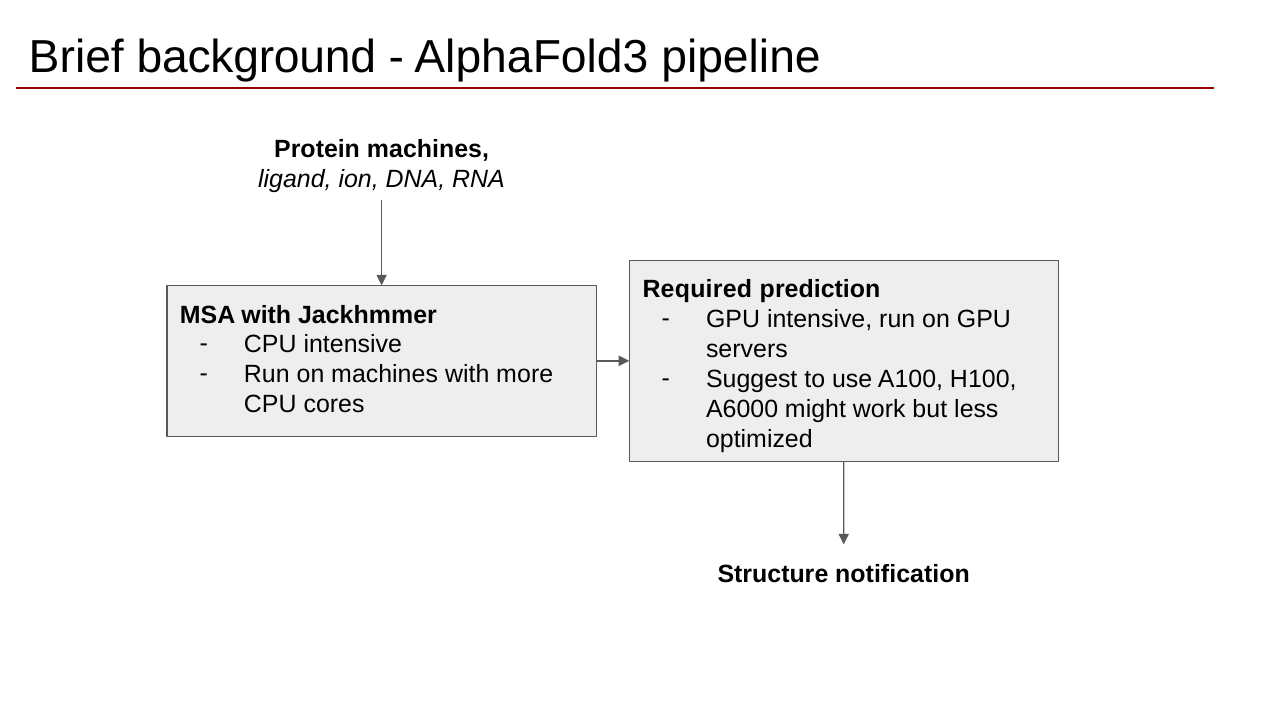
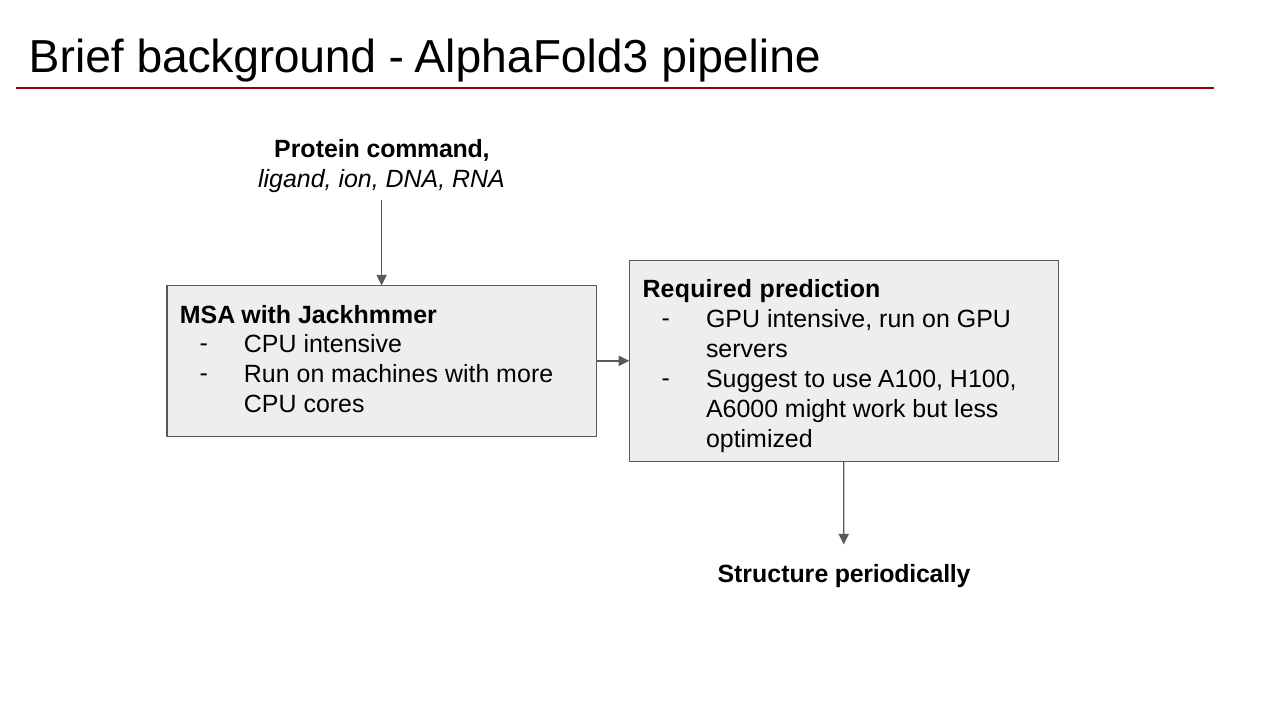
Protein machines: machines -> command
notification: notification -> periodically
